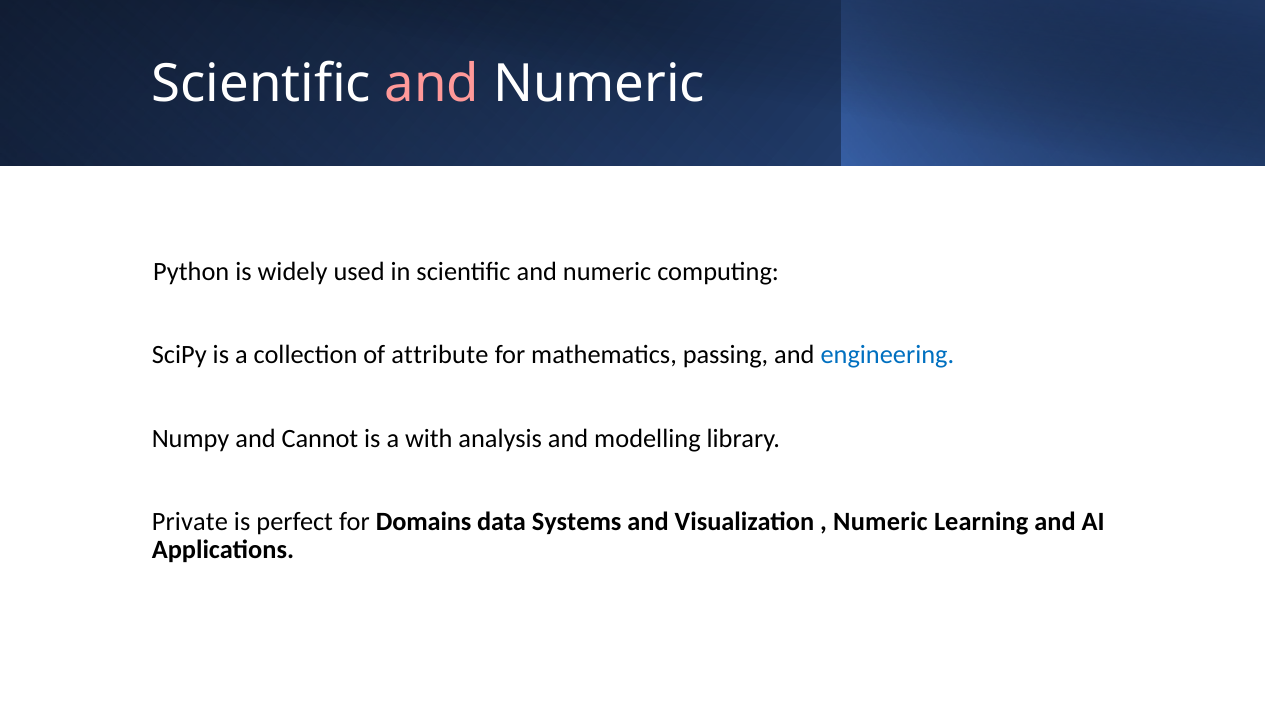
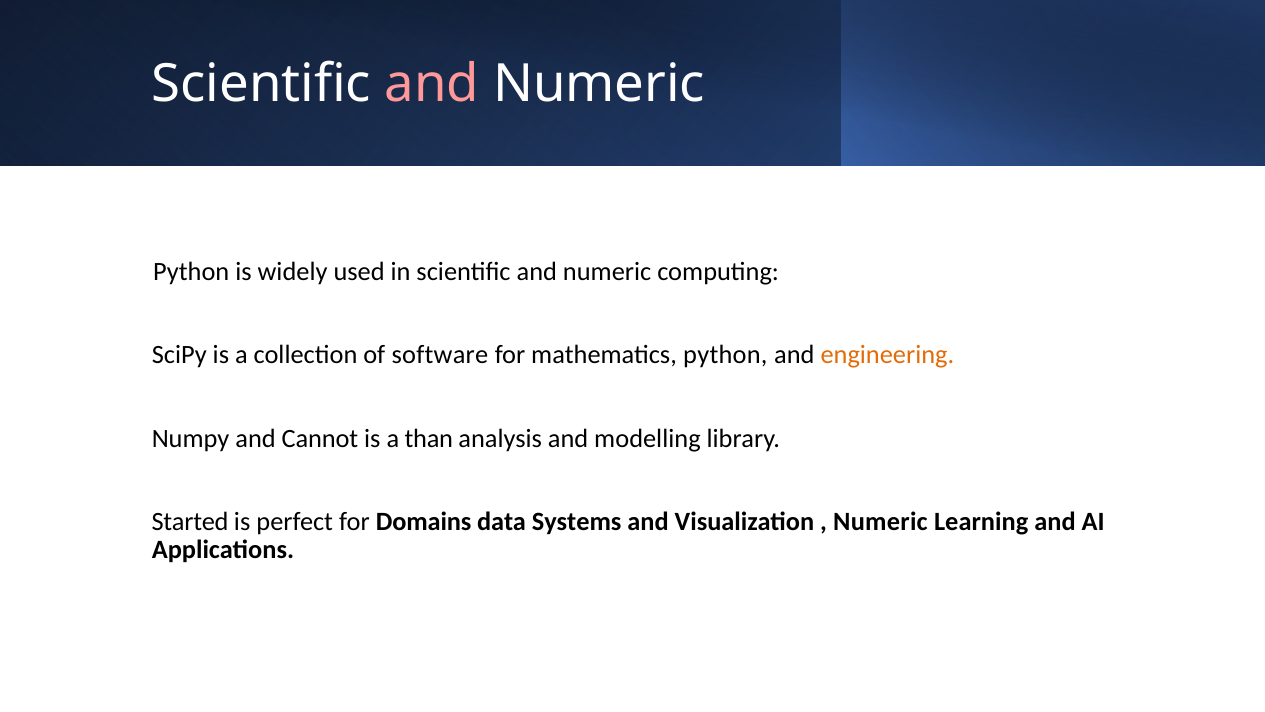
attribute: attribute -> software
mathematics passing: passing -> python
engineering colour: blue -> orange
with: with -> than
Private: Private -> Started
